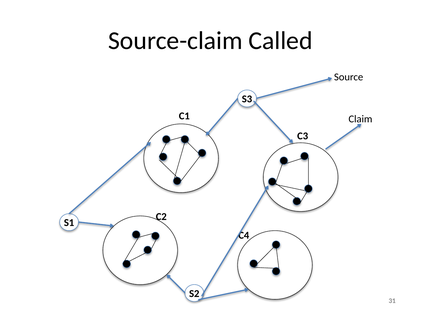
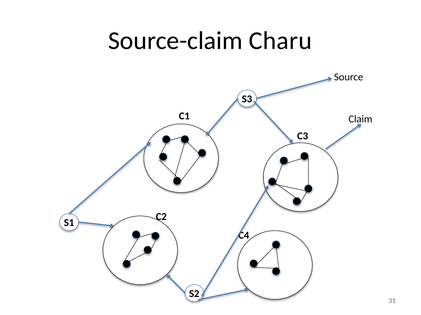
Called: Called -> Charu
